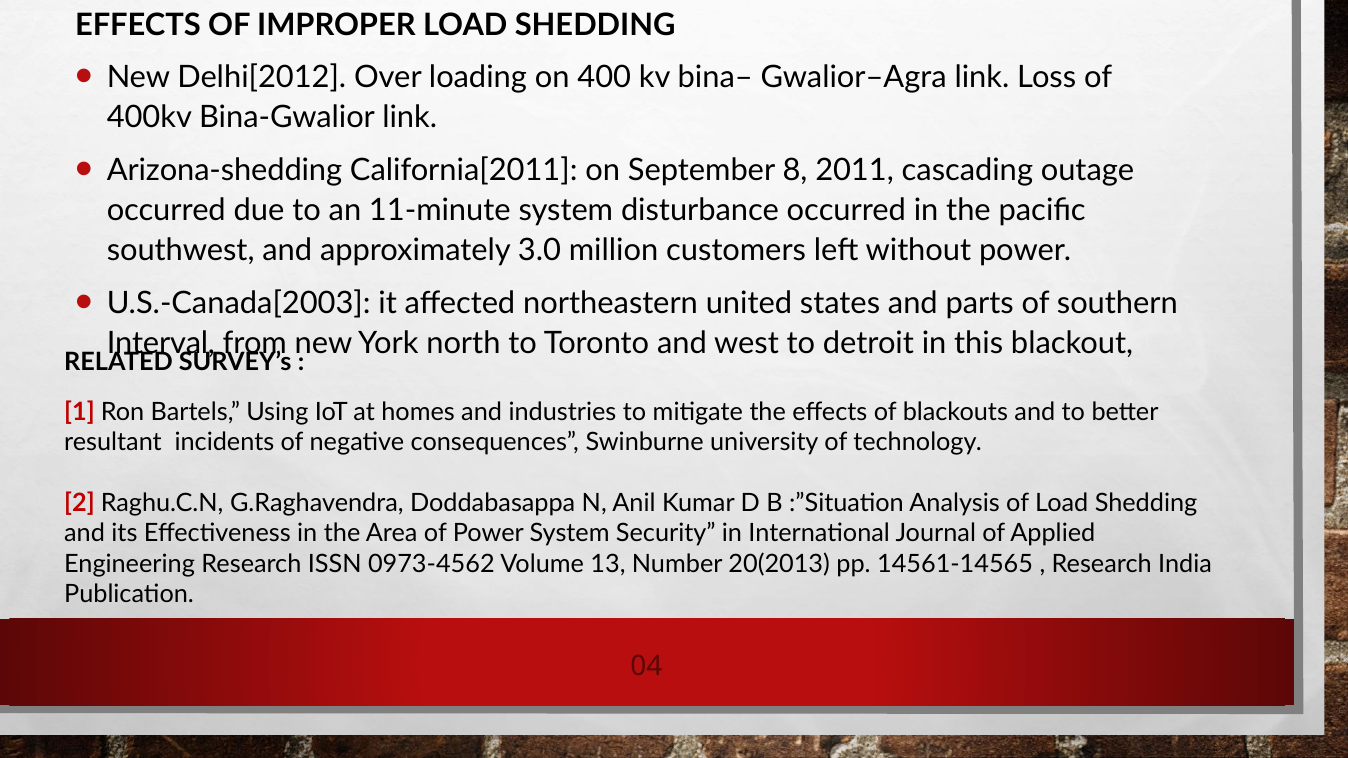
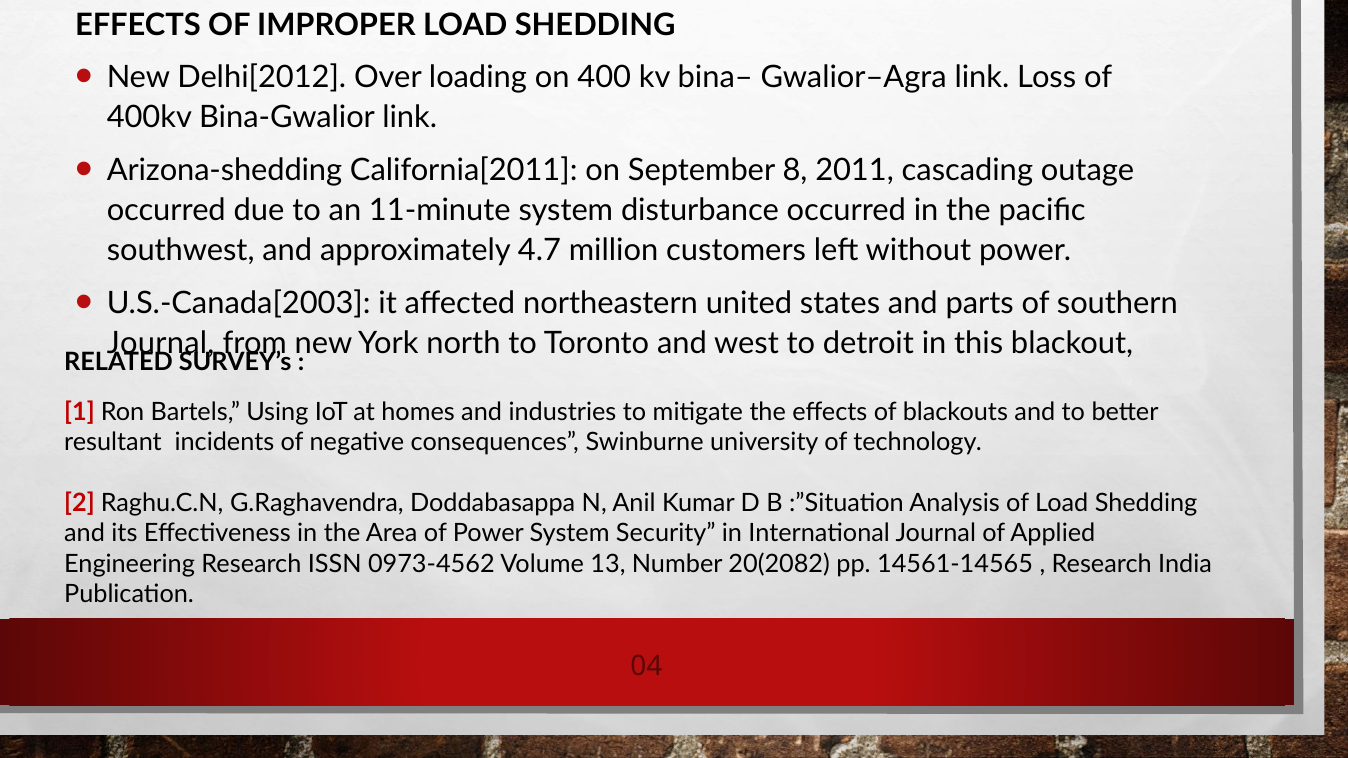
3.0: 3.0 -> 4.7
Interval at (161, 343): Interval -> Journal
20(2013: 20(2013 -> 20(2082
